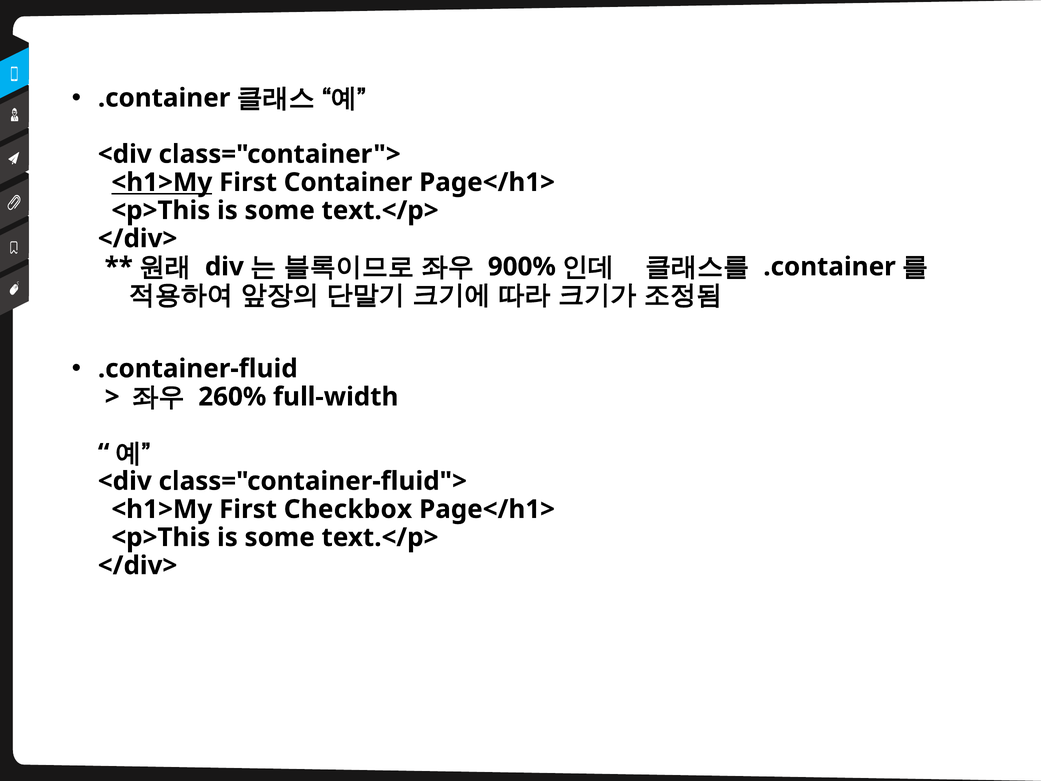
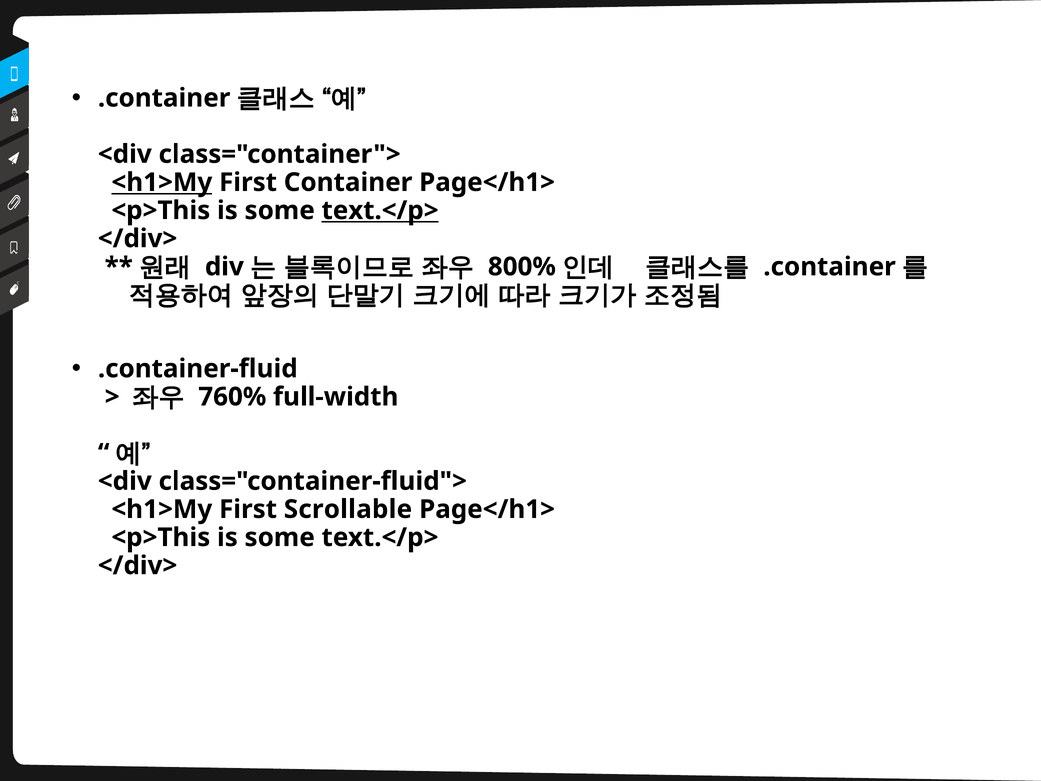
text.</p> at (380, 210) underline: none -> present
900%: 900% -> 800%
260%: 260% -> 760%
Checkbox: Checkbox -> Scrollable
